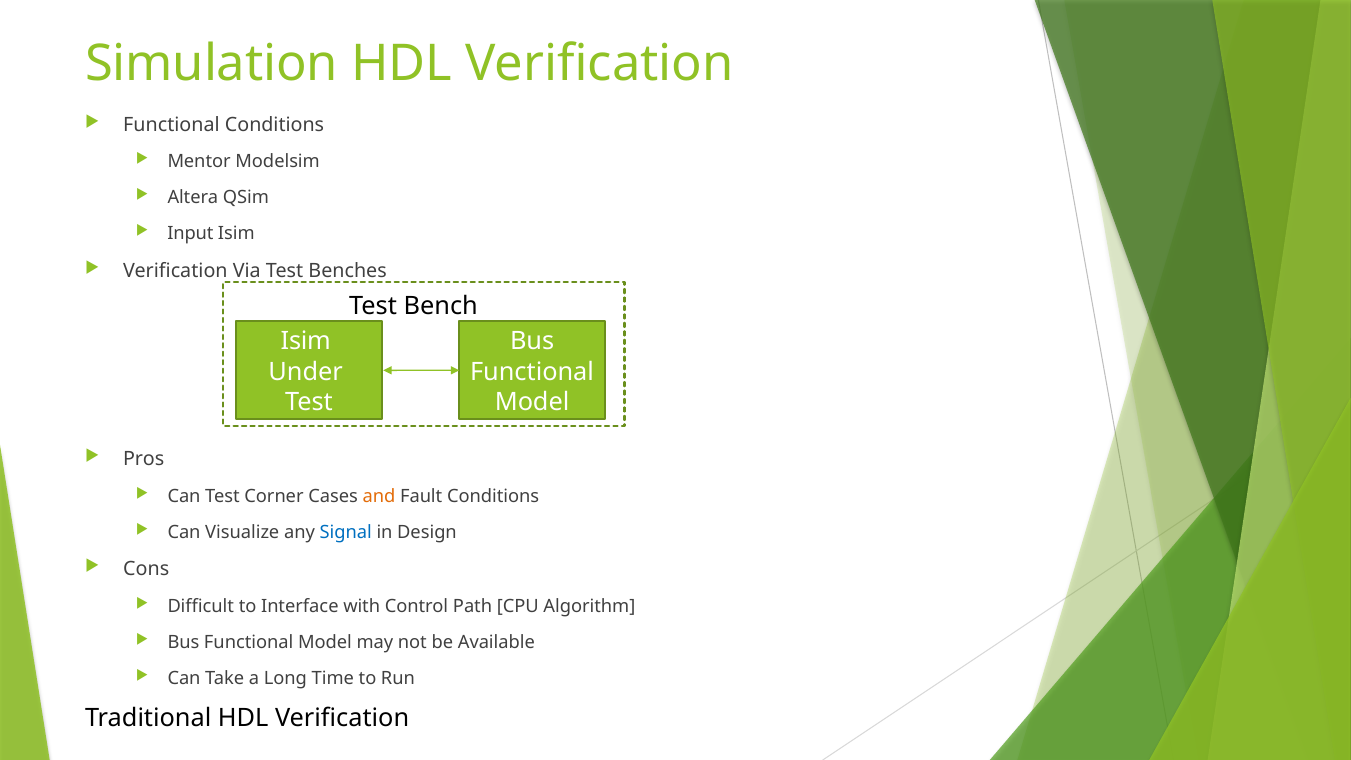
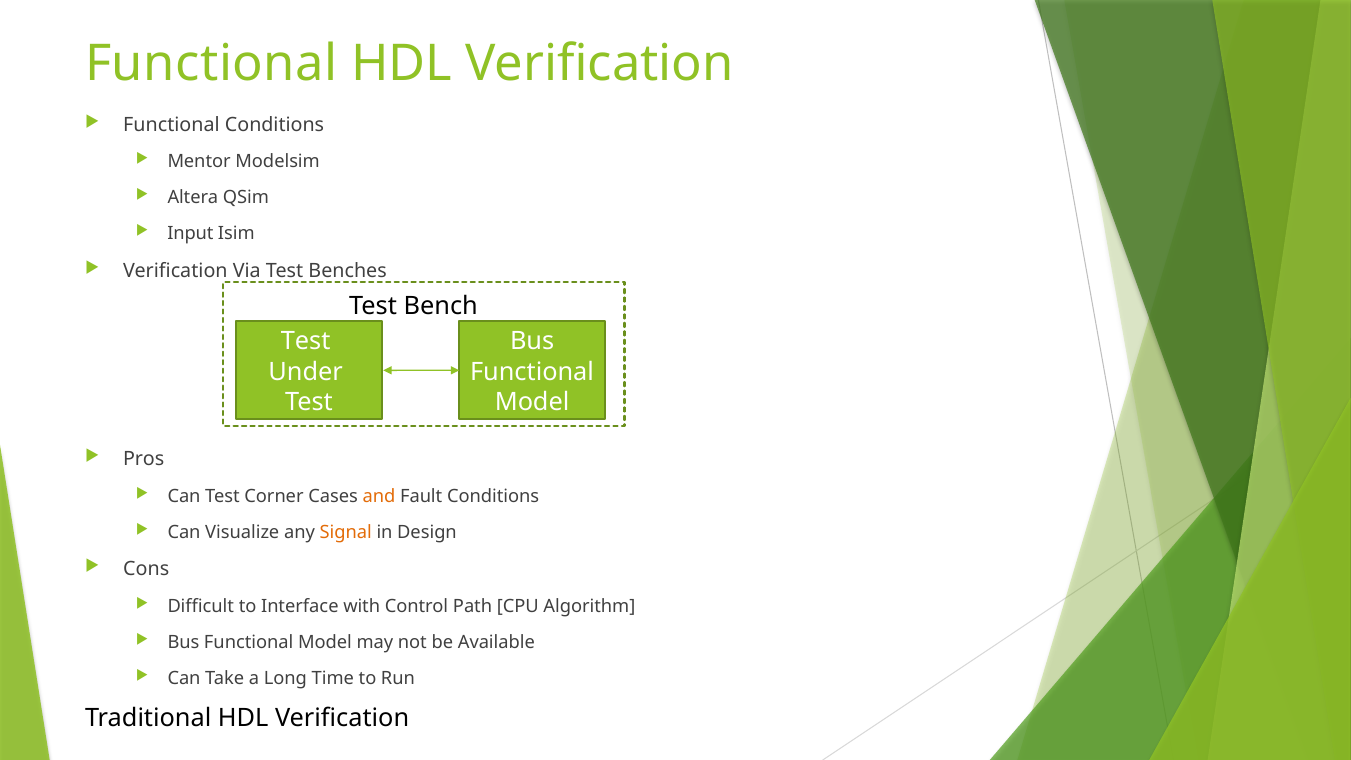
Simulation at (212, 64): Simulation -> Functional
Isim at (306, 342): Isim -> Test
Signal colour: blue -> orange
